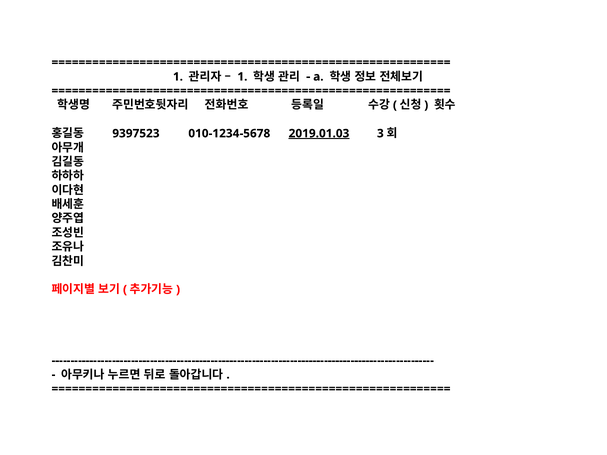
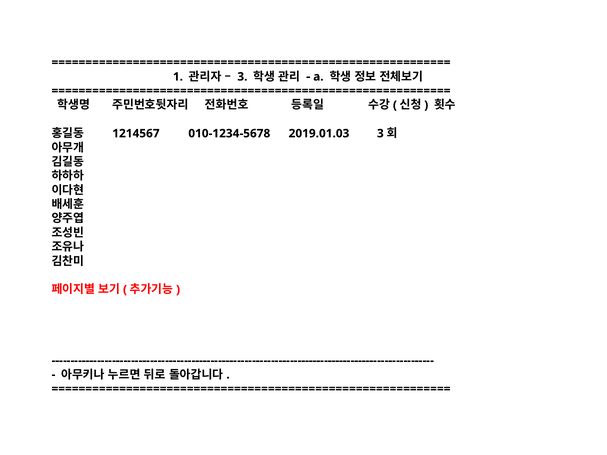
1 at (242, 77): 1 -> 3
9397523: 9397523 -> 1214567
2019.01.03 underline: present -> none
